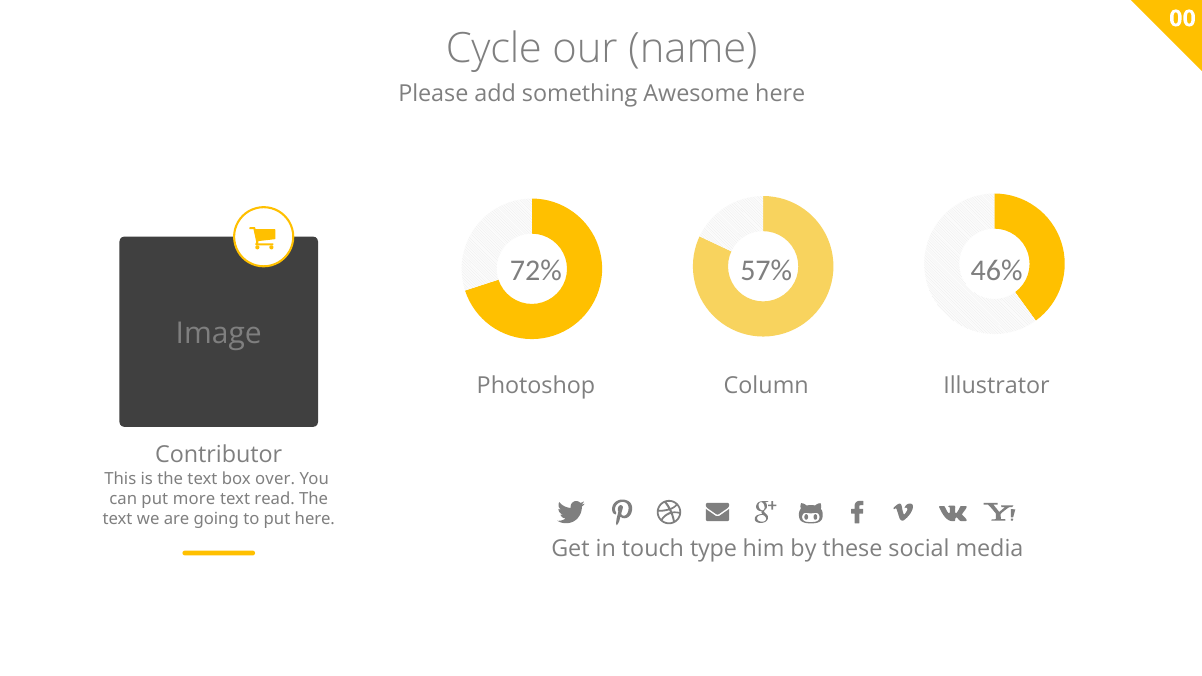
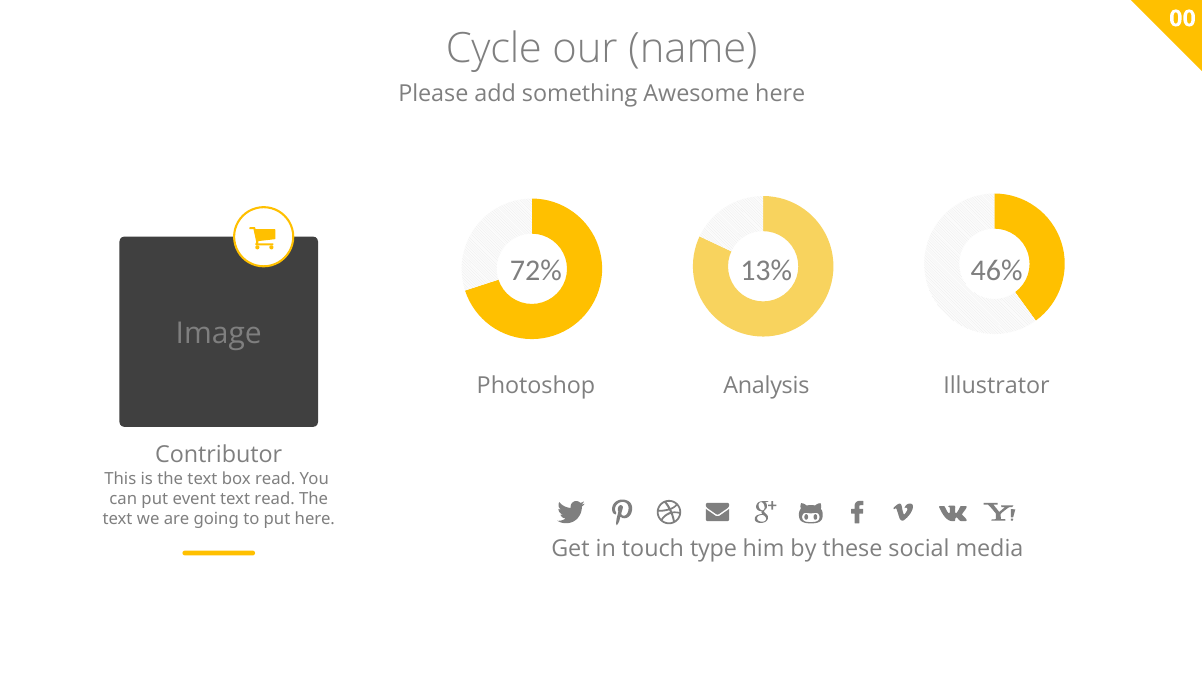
57%: 57% -> 13%
Column: Column -> Analysis
box over: over -> read
more: more -> event
